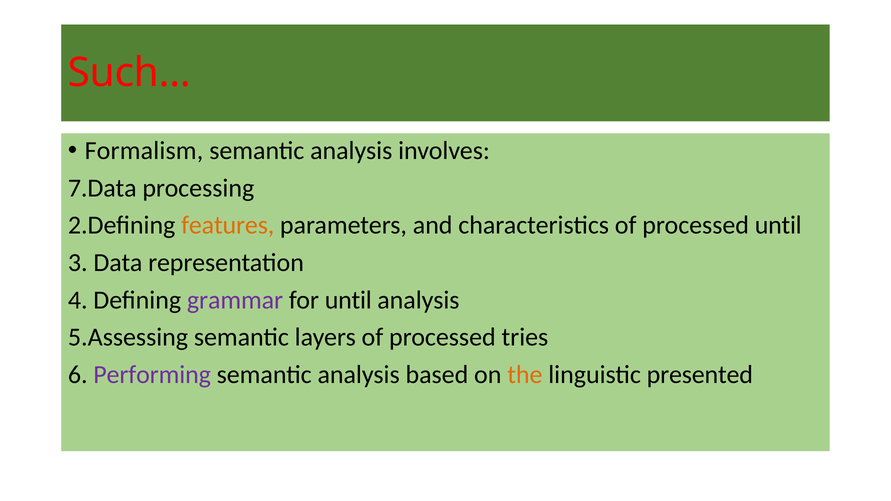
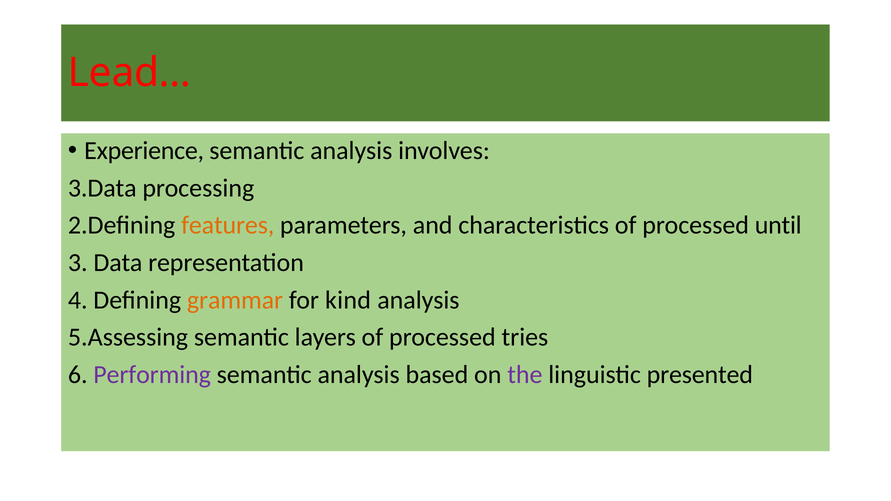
Such…: Such… -> Lead…
Formalism: Formalism -> Experience
7.Data: 7.Data -> 3.Data
grammar colour: purple -> orange
for until: until -> kind
the colour: orange -> purple
